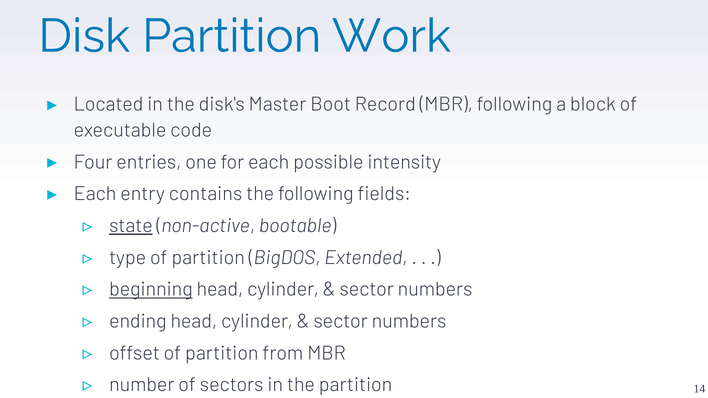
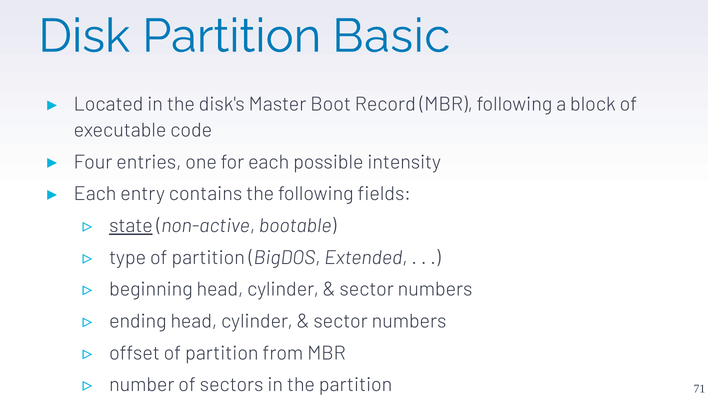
Work: Work -> Basic
beginning underline: present -> none
14: 14 -> 71
